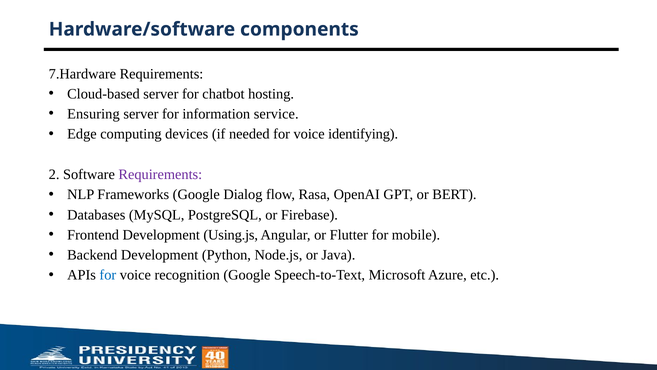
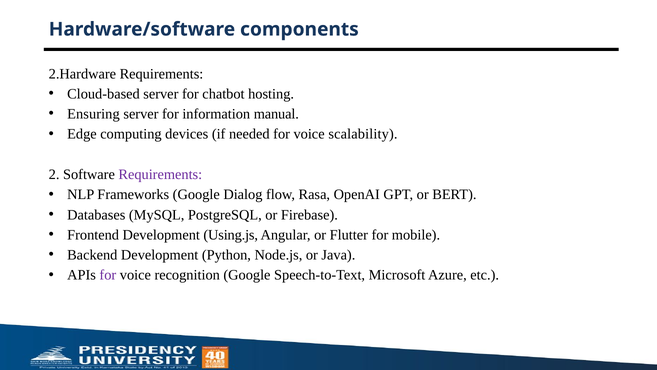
7.Hardware: 7.Hardware -> 2.Hardware
service: service -> manual
identifying: identifying -> scalability
for at (108, 275) colour: blue -> purple
